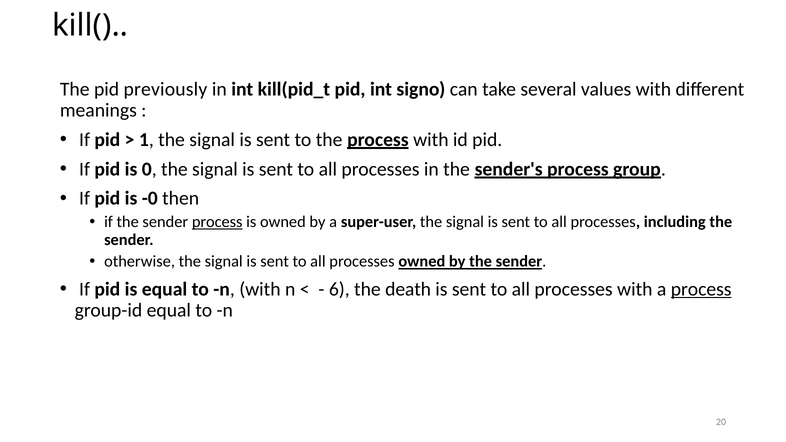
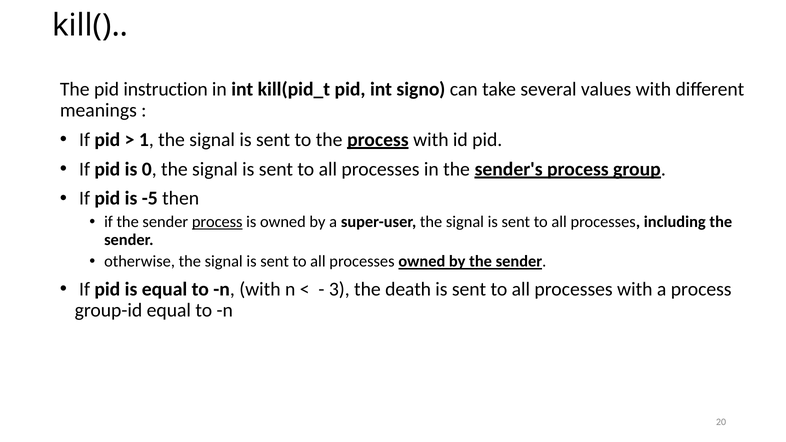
previously: previously -> instruction
-0: -0 -> -5
6: 6 -> 3
process at (701, 289) underline: present -> none
